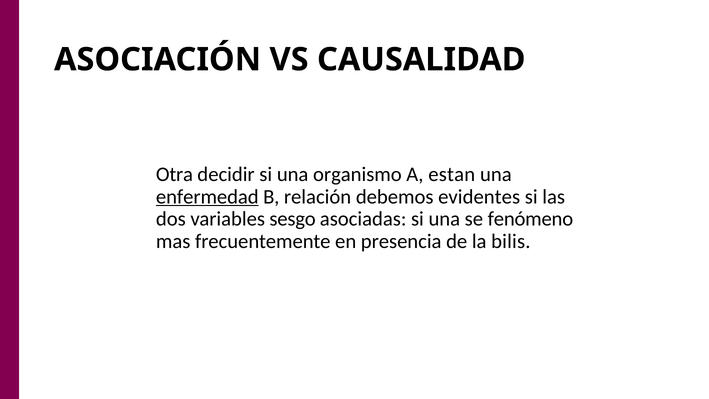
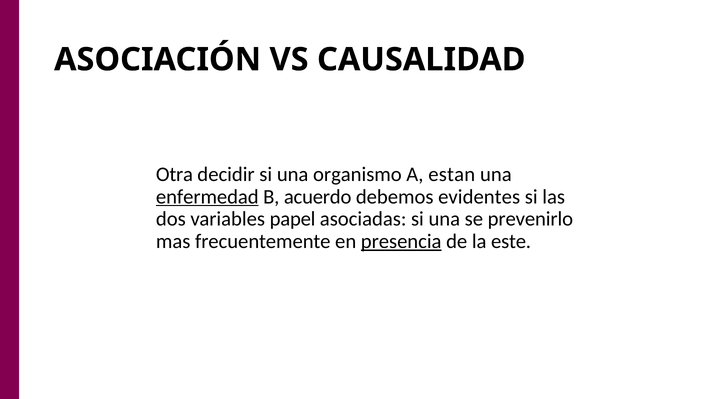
relación: relación -> acuerdo
sesgo: sesgo -> papel
fenómeno: fenómeno -> prevenirlo
presencia underline: none -> present
bilis: bilis -> este
